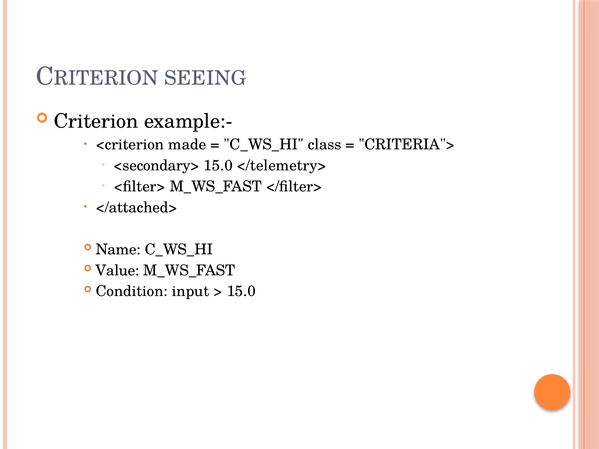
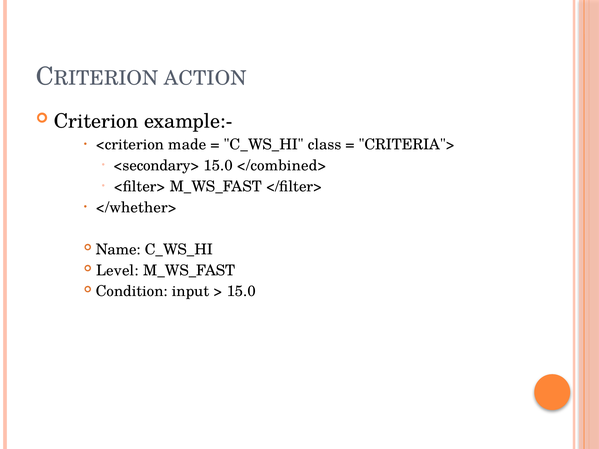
SEEING: SEEING -> ACTION
</telemetry>: </telemetry> -> </combined>
</attached>: </attached> -> </whether>
Value: Value -> Level
